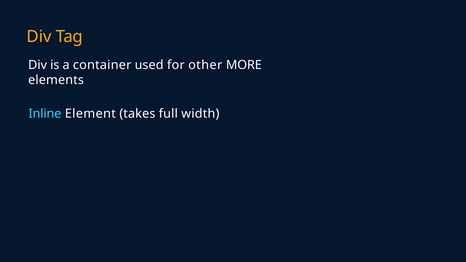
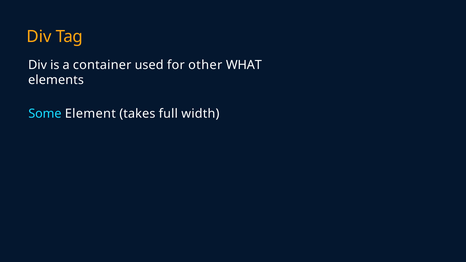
MORE: MORE -> WHAT
Inline: Inline -> Some
